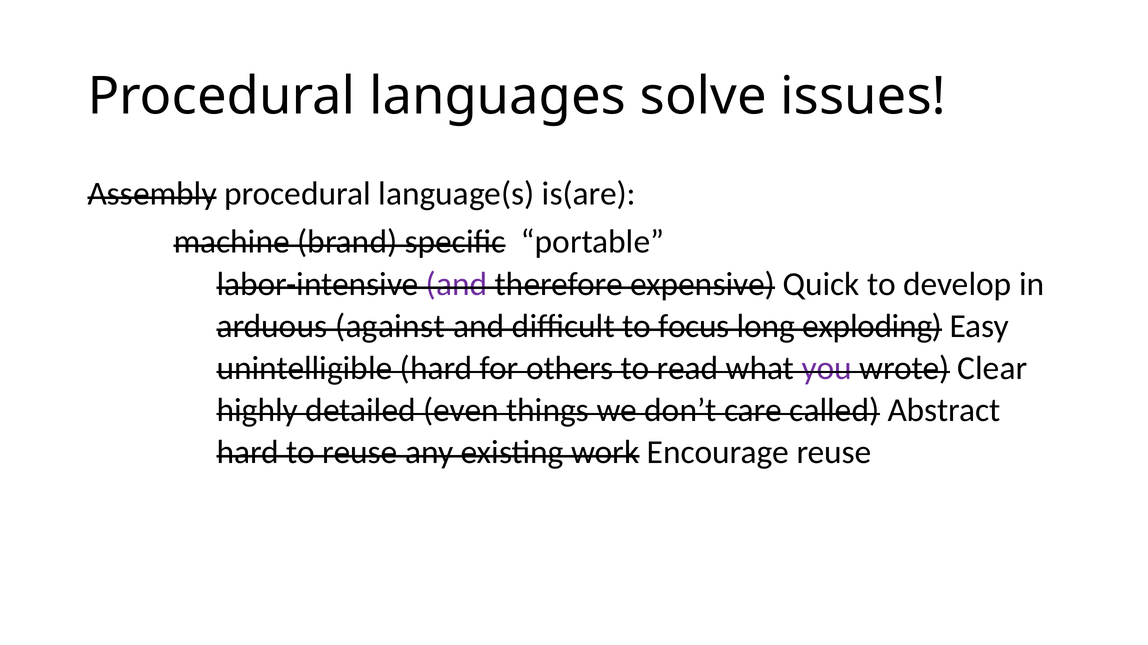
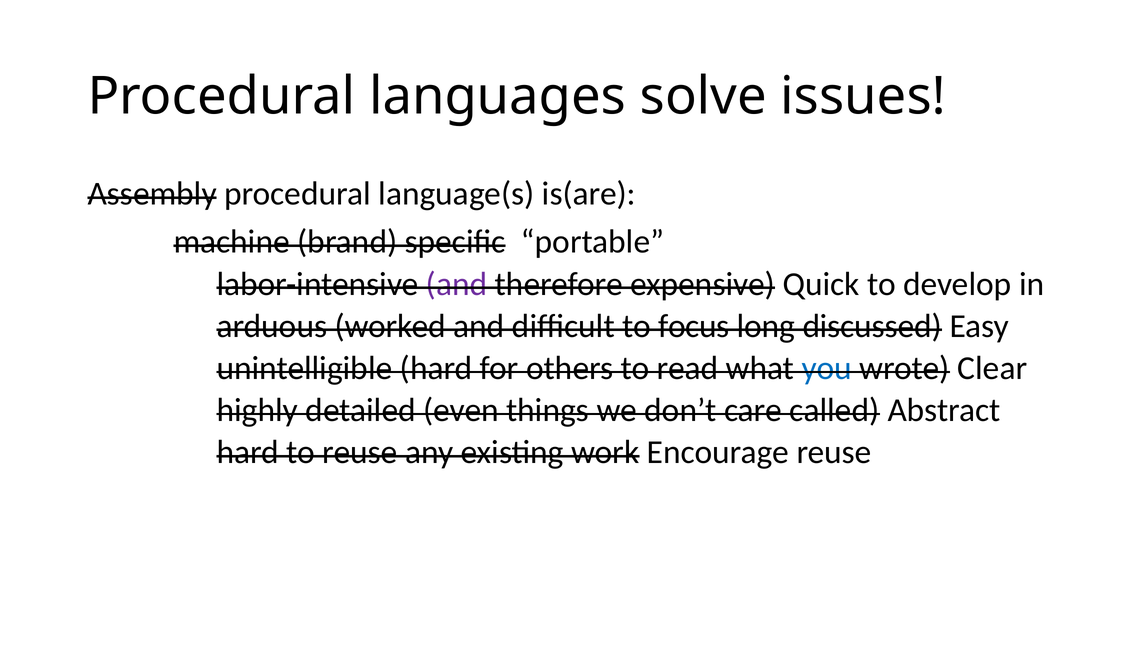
against: against -> worked
exploding: exploding -> discussed
you colour: purple -> blue
